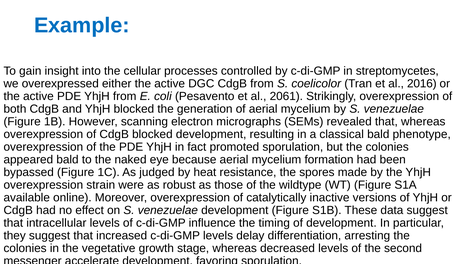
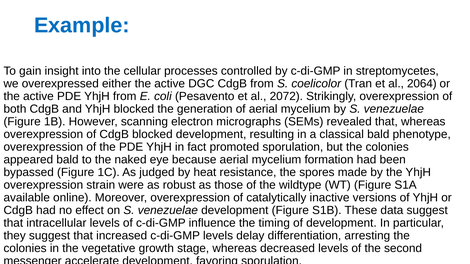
2016: 2016 -> 2064
2061: 2061 -> 2072
